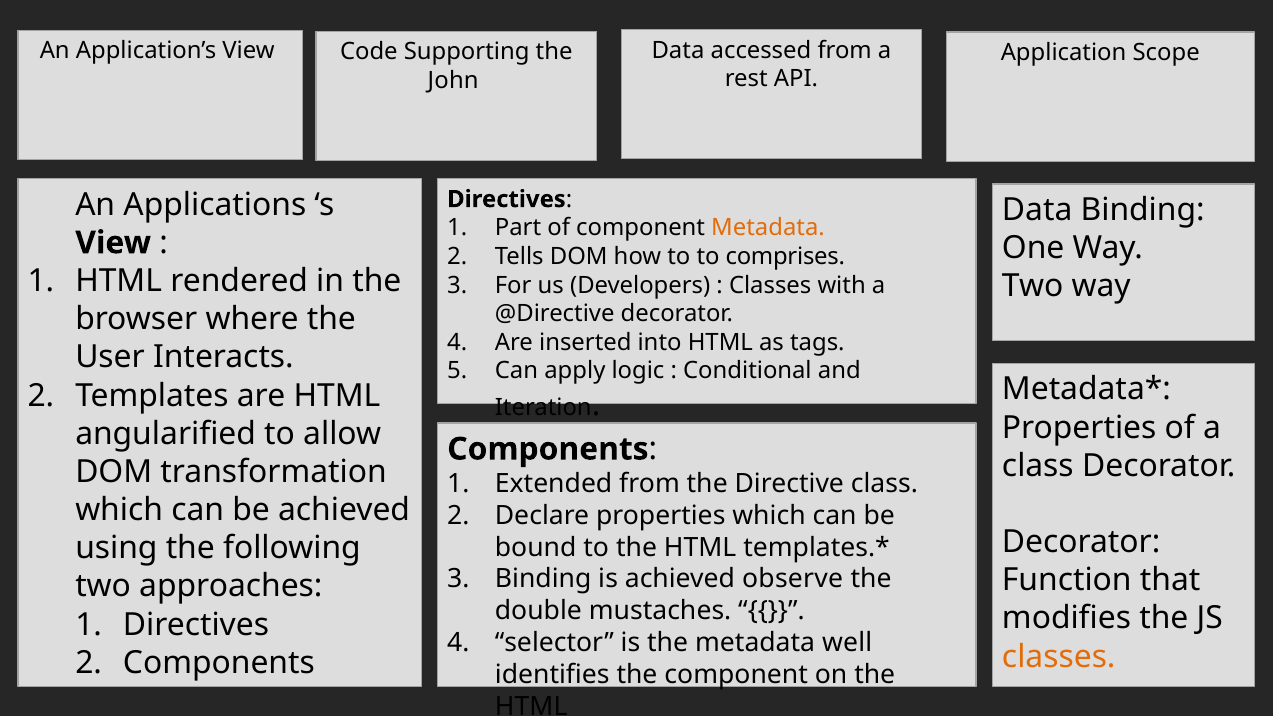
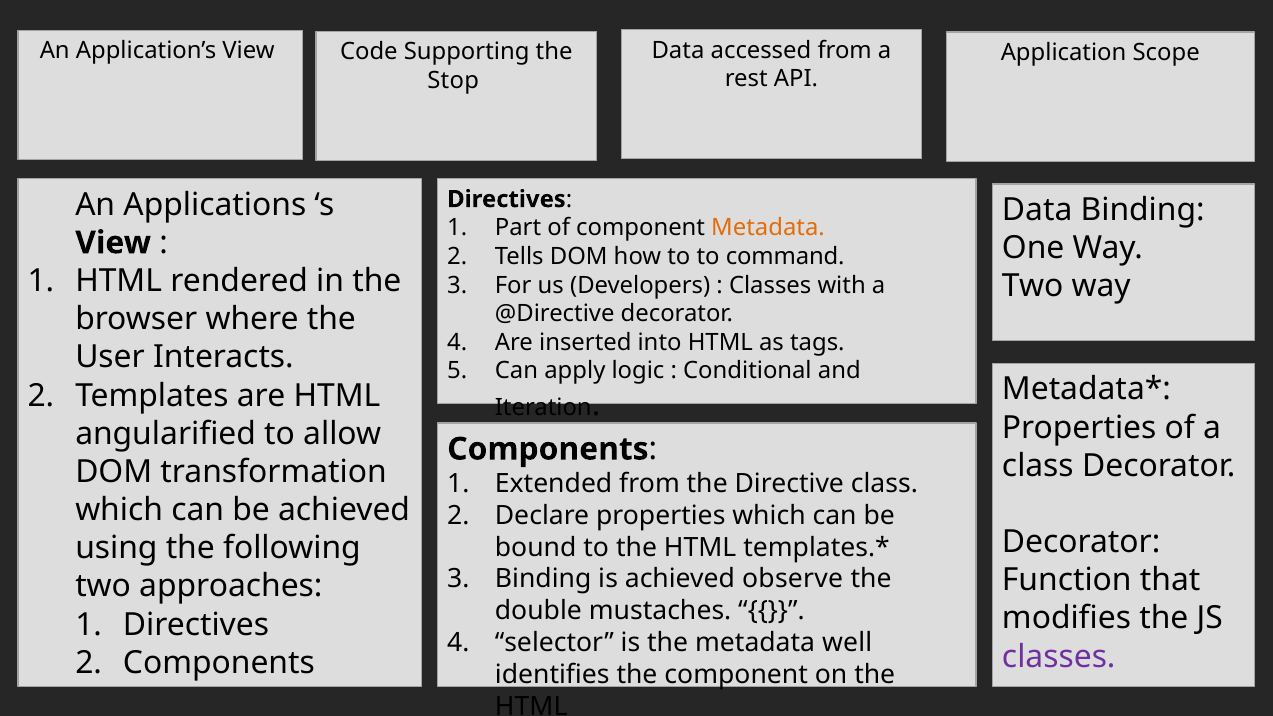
John: John -> Stop
comprises: comprises -> command
classes at (1059, 657) colour: orange -> purple
